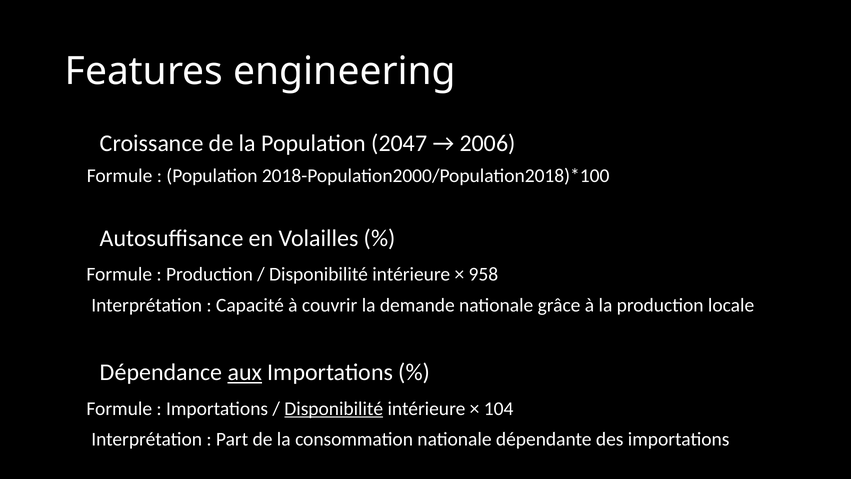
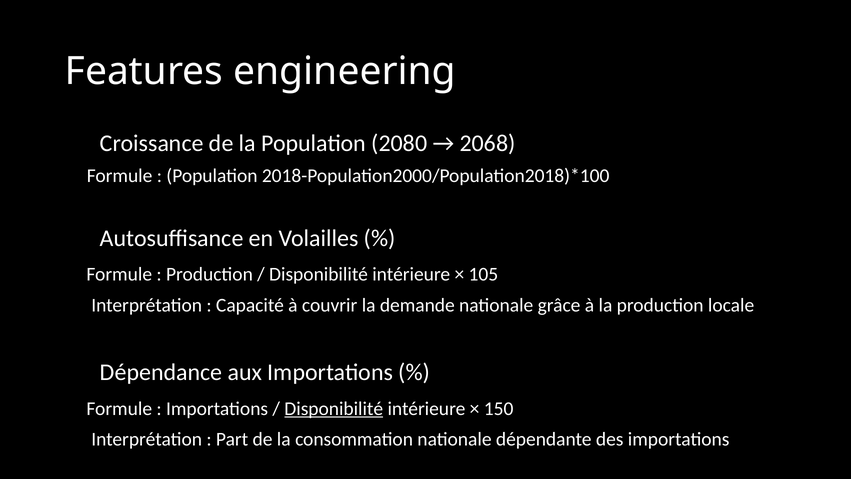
2047: 2047 -> 2080
2006: 2006 -> 2068
958: 958 -> 105
aux underline: present -> none
104: 104 -> 150
